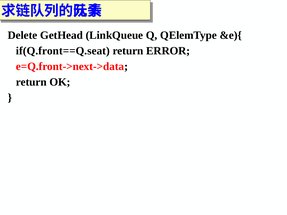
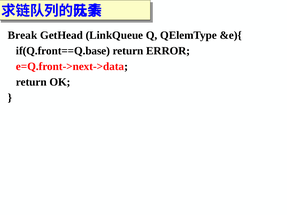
Delete: Delete -> Break
if(Q.front==Q.seat: if(Q.front==Q.seat -> if(Q.front==Q.base
